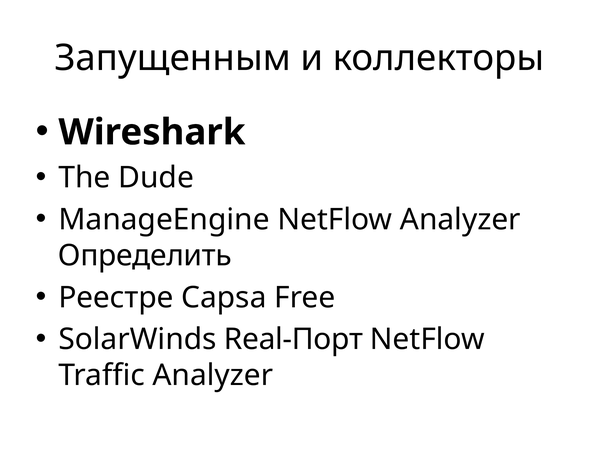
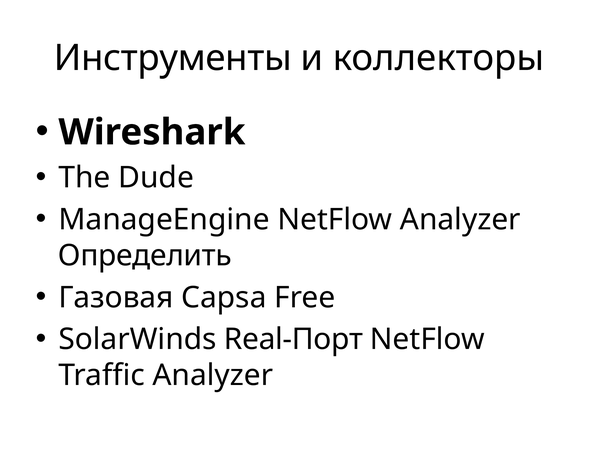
Запущенным: Запущенным -> Инструменты
Реестре: Реестре -> Газовая
